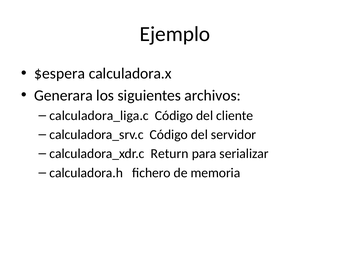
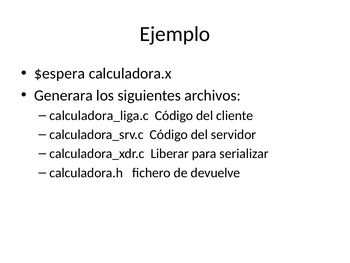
Return: Return -> Liberar
memoria: memoria -> devuelve
